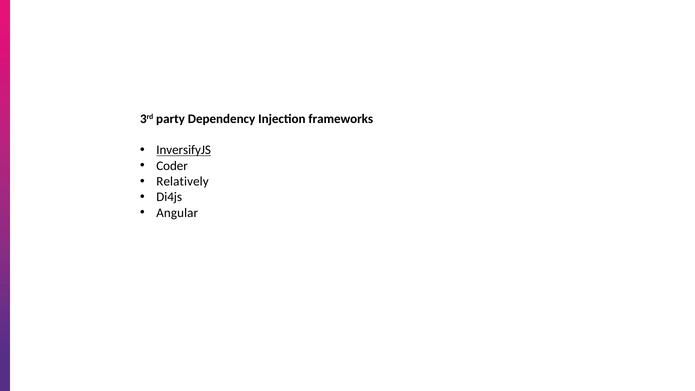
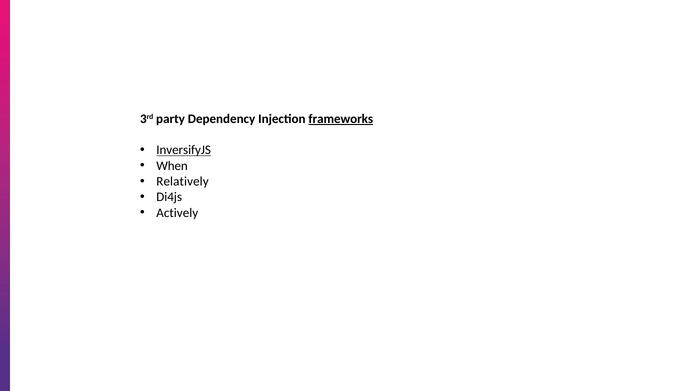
frameworks underline: none -> present
Coder: Coder -> When
Angular: Angular -> Actively
